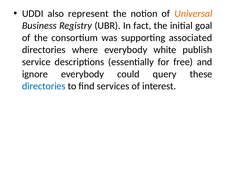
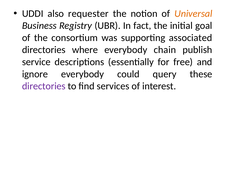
represent: represent -> requester
white: white -> chain
directories at (44, 86) colour: blue -> purple
